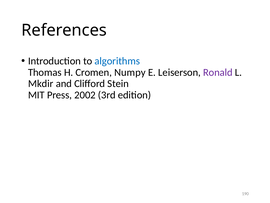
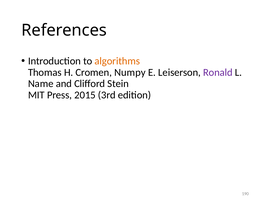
algorithms colour: blue -> orange
Mkdir: Mkdir -> Name
2002: 2002 -> 2015
